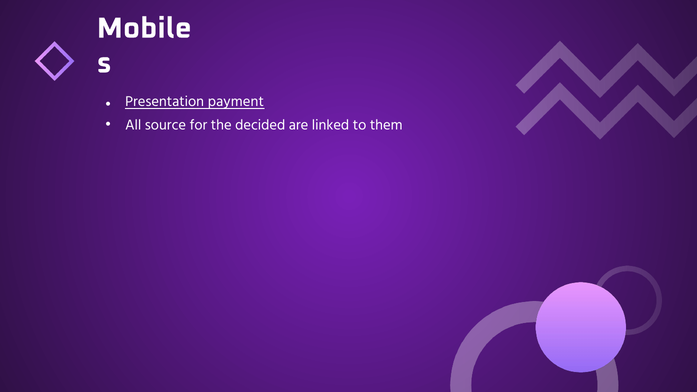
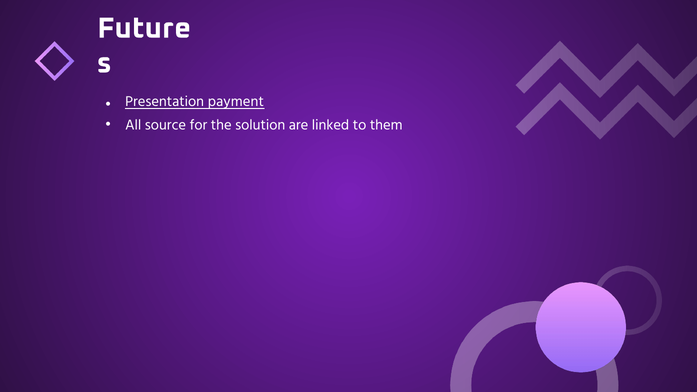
Mobile: Mobile -> Future
decided: decided -> solution
